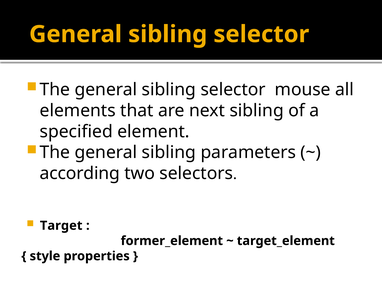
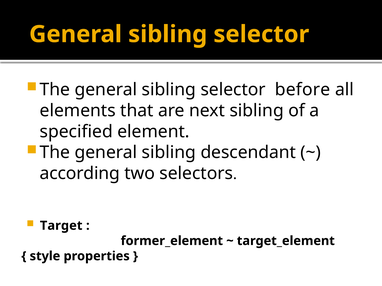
mouse: mouse -> before
parameters: parameters -> descendant
